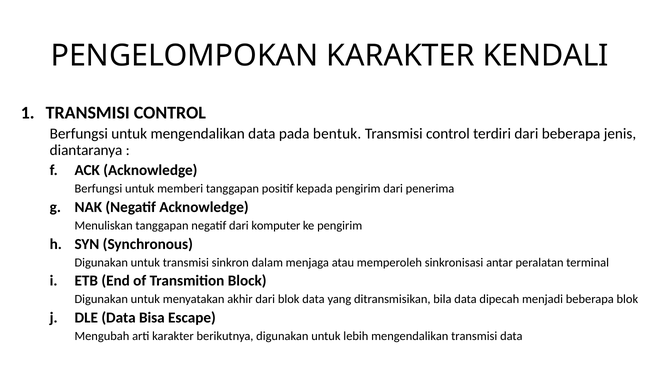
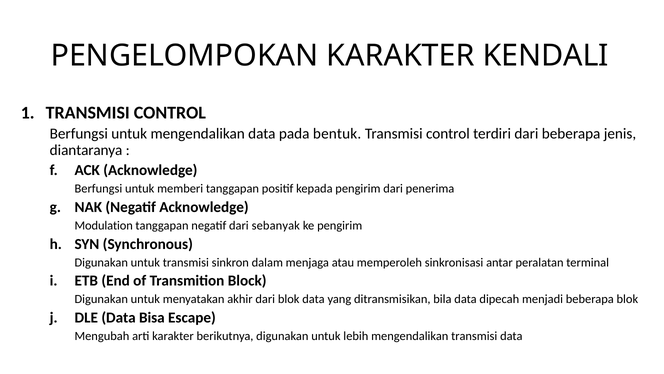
Menuliskan: Menuliskan -> Modulation
komputer: komputer -> sebanyak
